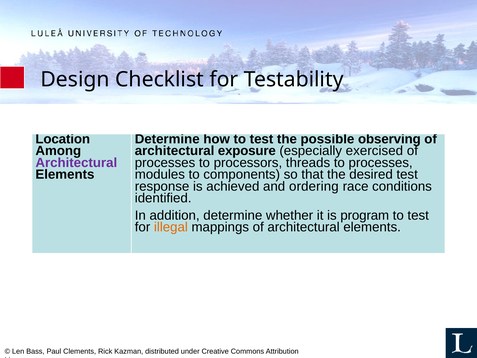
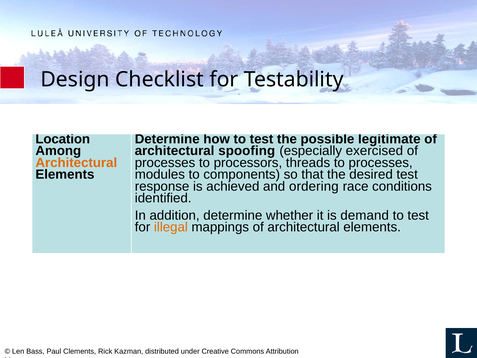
observing: observing -> legitimate
exposure: exposure -> spoofing
Architectural at (76, 163) colour: purple -> orange
program: program -> demand
